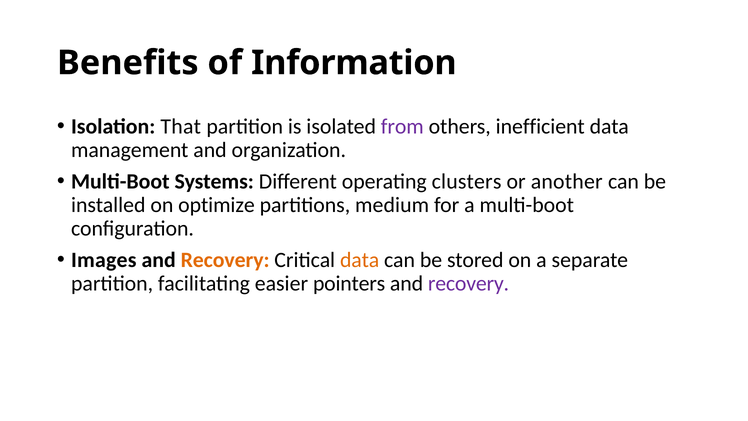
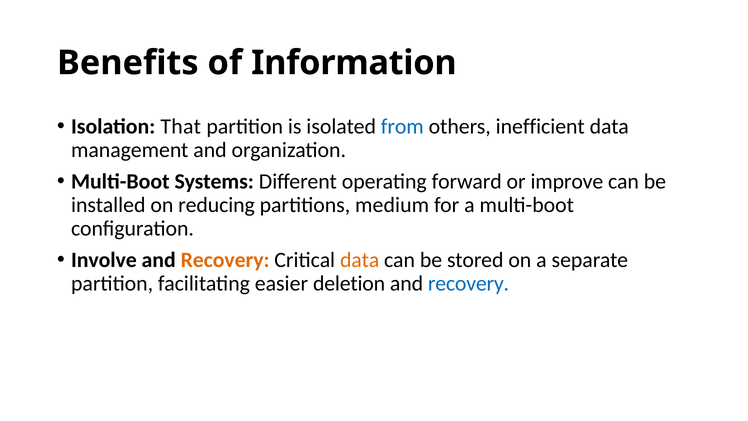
from colour: purple -> blue
clusters: clusters -> forward
another: another -> improve
optimize: optimize -> reducing
Images: Images -> Involve
pointers: pointers -> deletion
recovery at (469, 283) colour: purple -> blue
